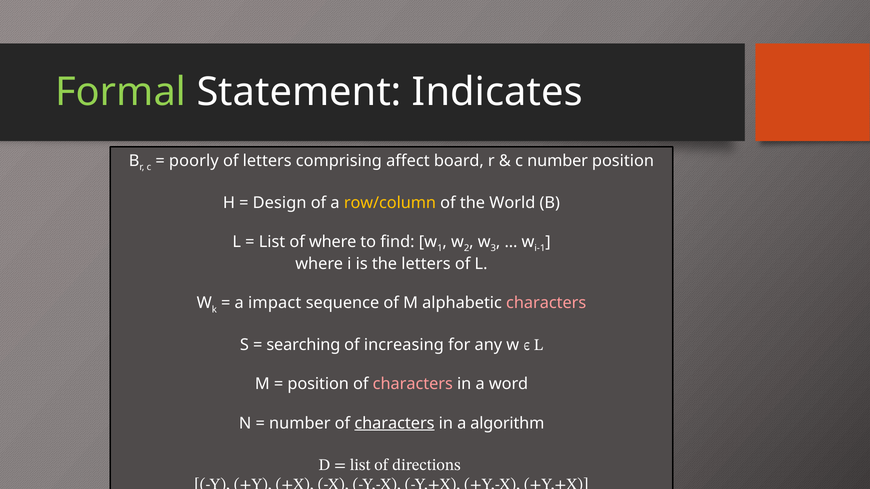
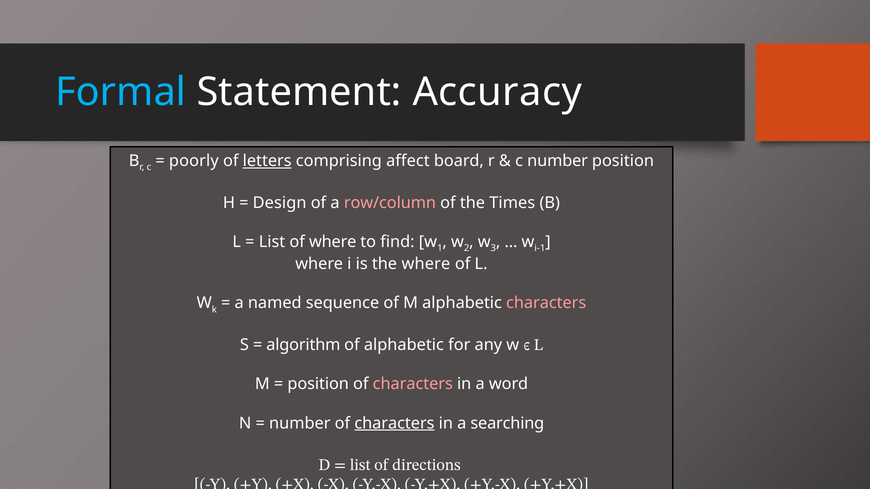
Formal colour: light green -> light blue
Indicates: Indicates -> Accuracy
letters at (267, 161) underline: none -> present
row/column colour: yellow -> pink
World: World -> Times
the letters: letters -> where
impact: impact -> named
searching: searching -> algorithm
of increasing: increasing -> alphabetic
algorithm: algorithm -> searching
